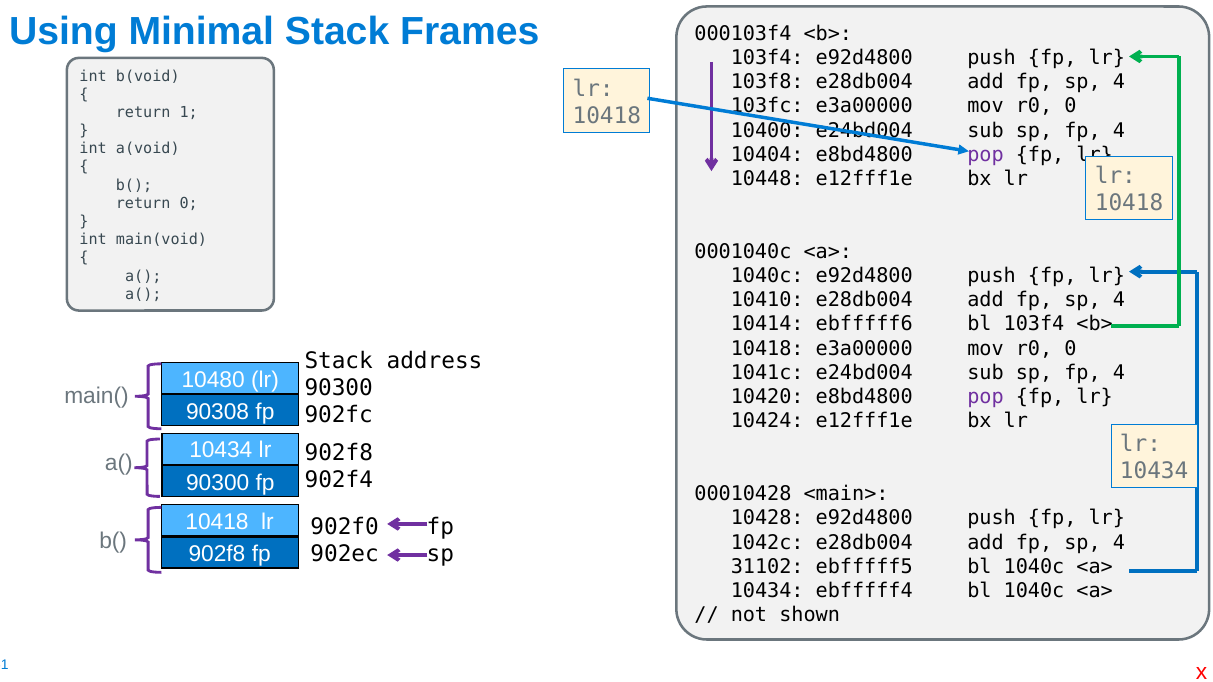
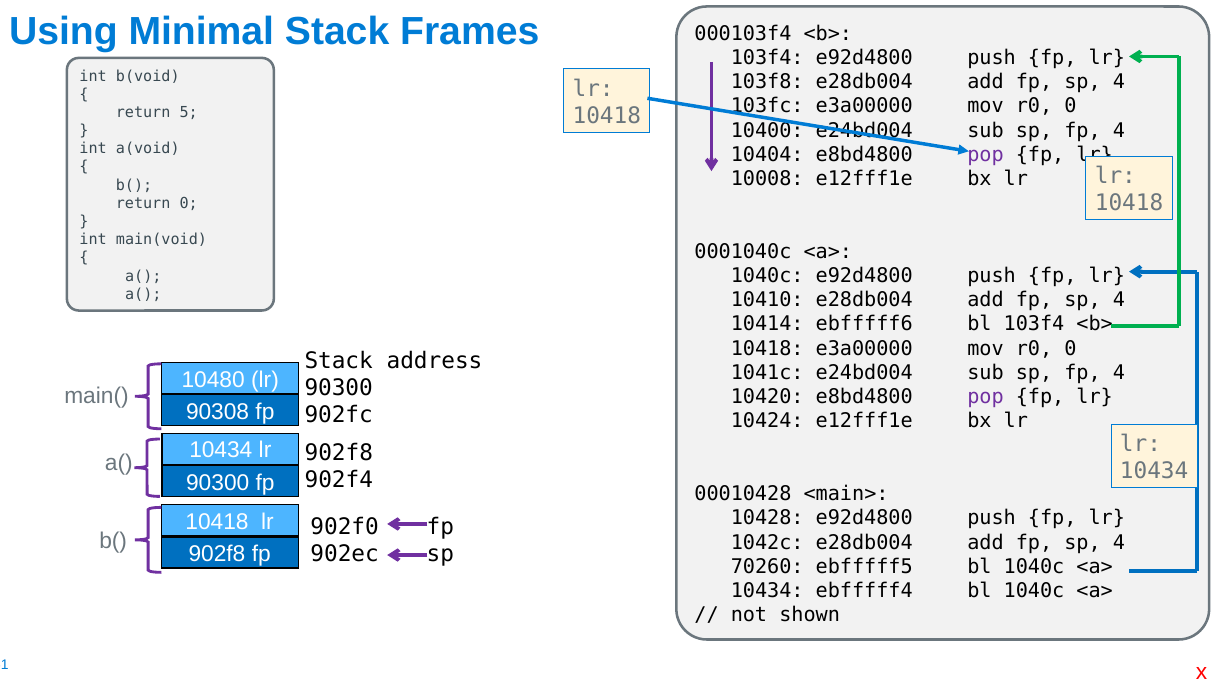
1: 1 -> 5
10448: 10448 -> 10008
31102: 31102 -> 70260
